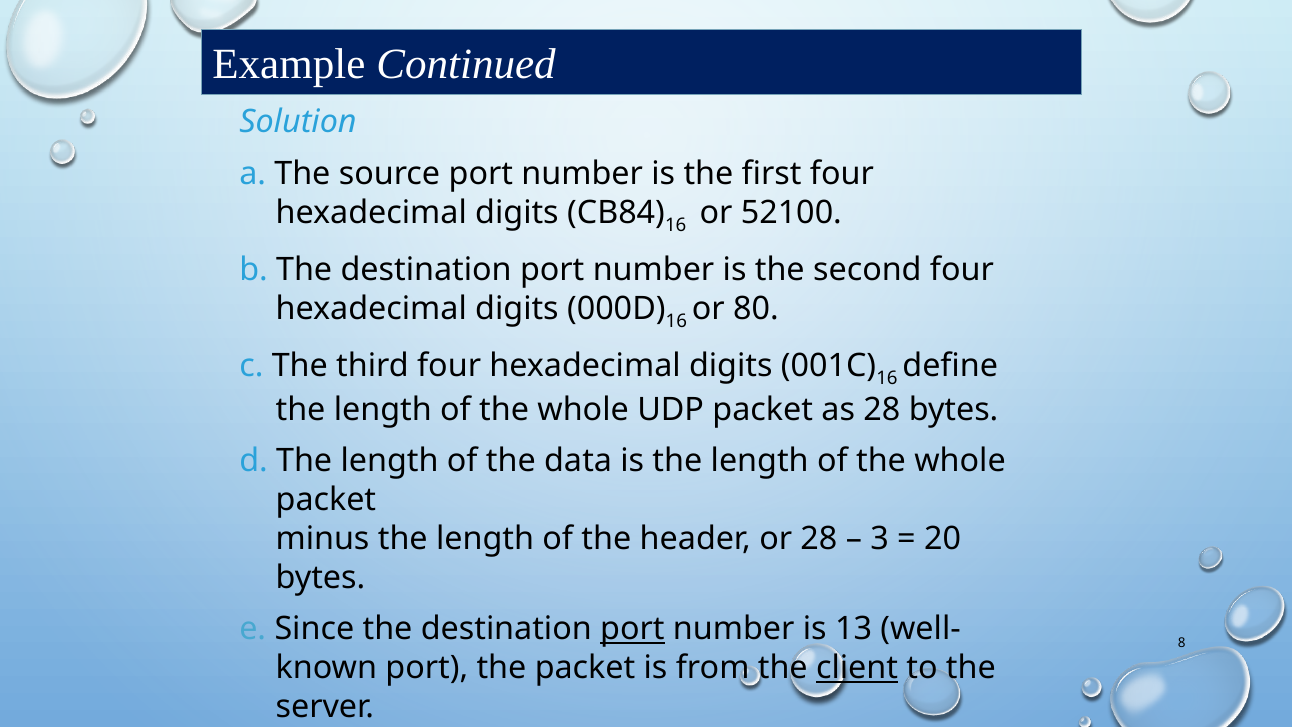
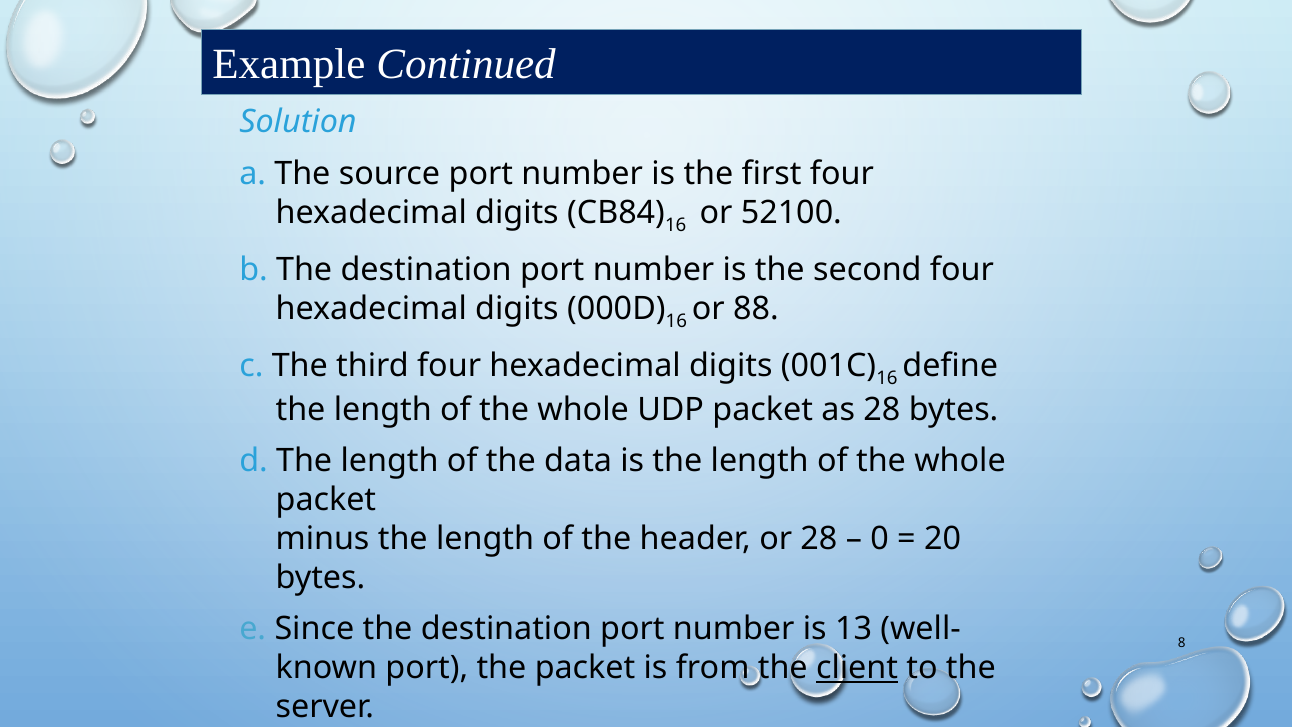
80: 80 -> 88
3: 3 -> 0
port at (632, 629) underline: present -> none
